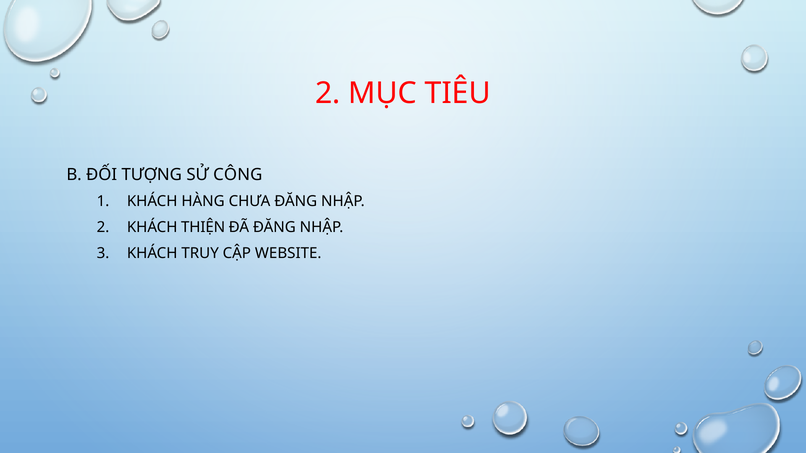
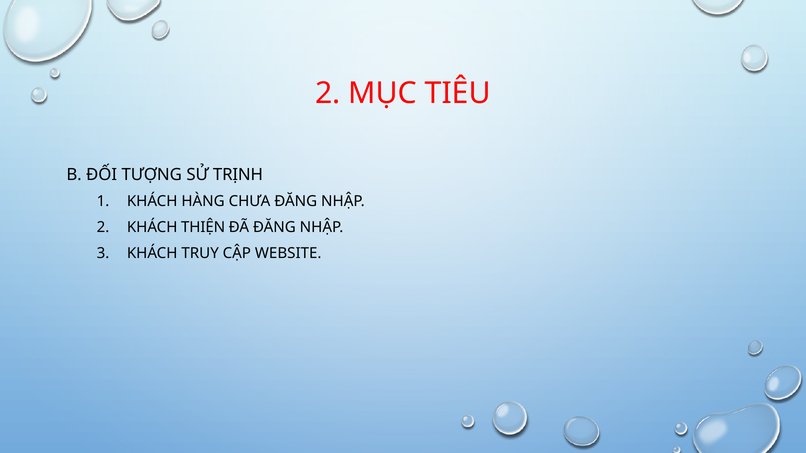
CÔNG: CÔNG -> TRỊNH
